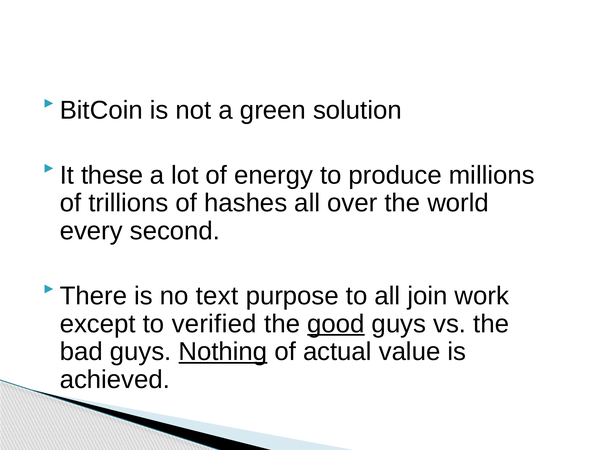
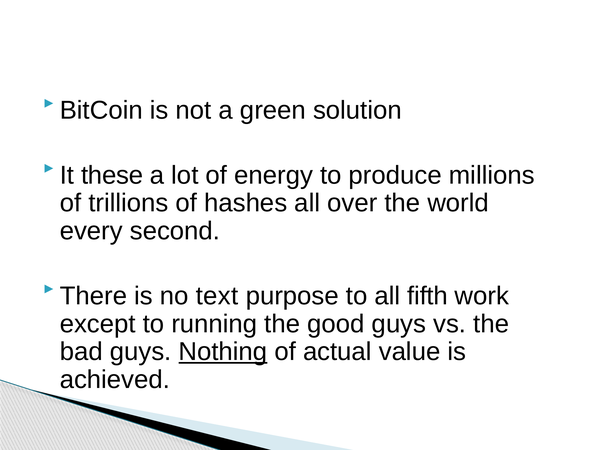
join: join -> fifth
verified: verified -> running
good underline: present -> none
